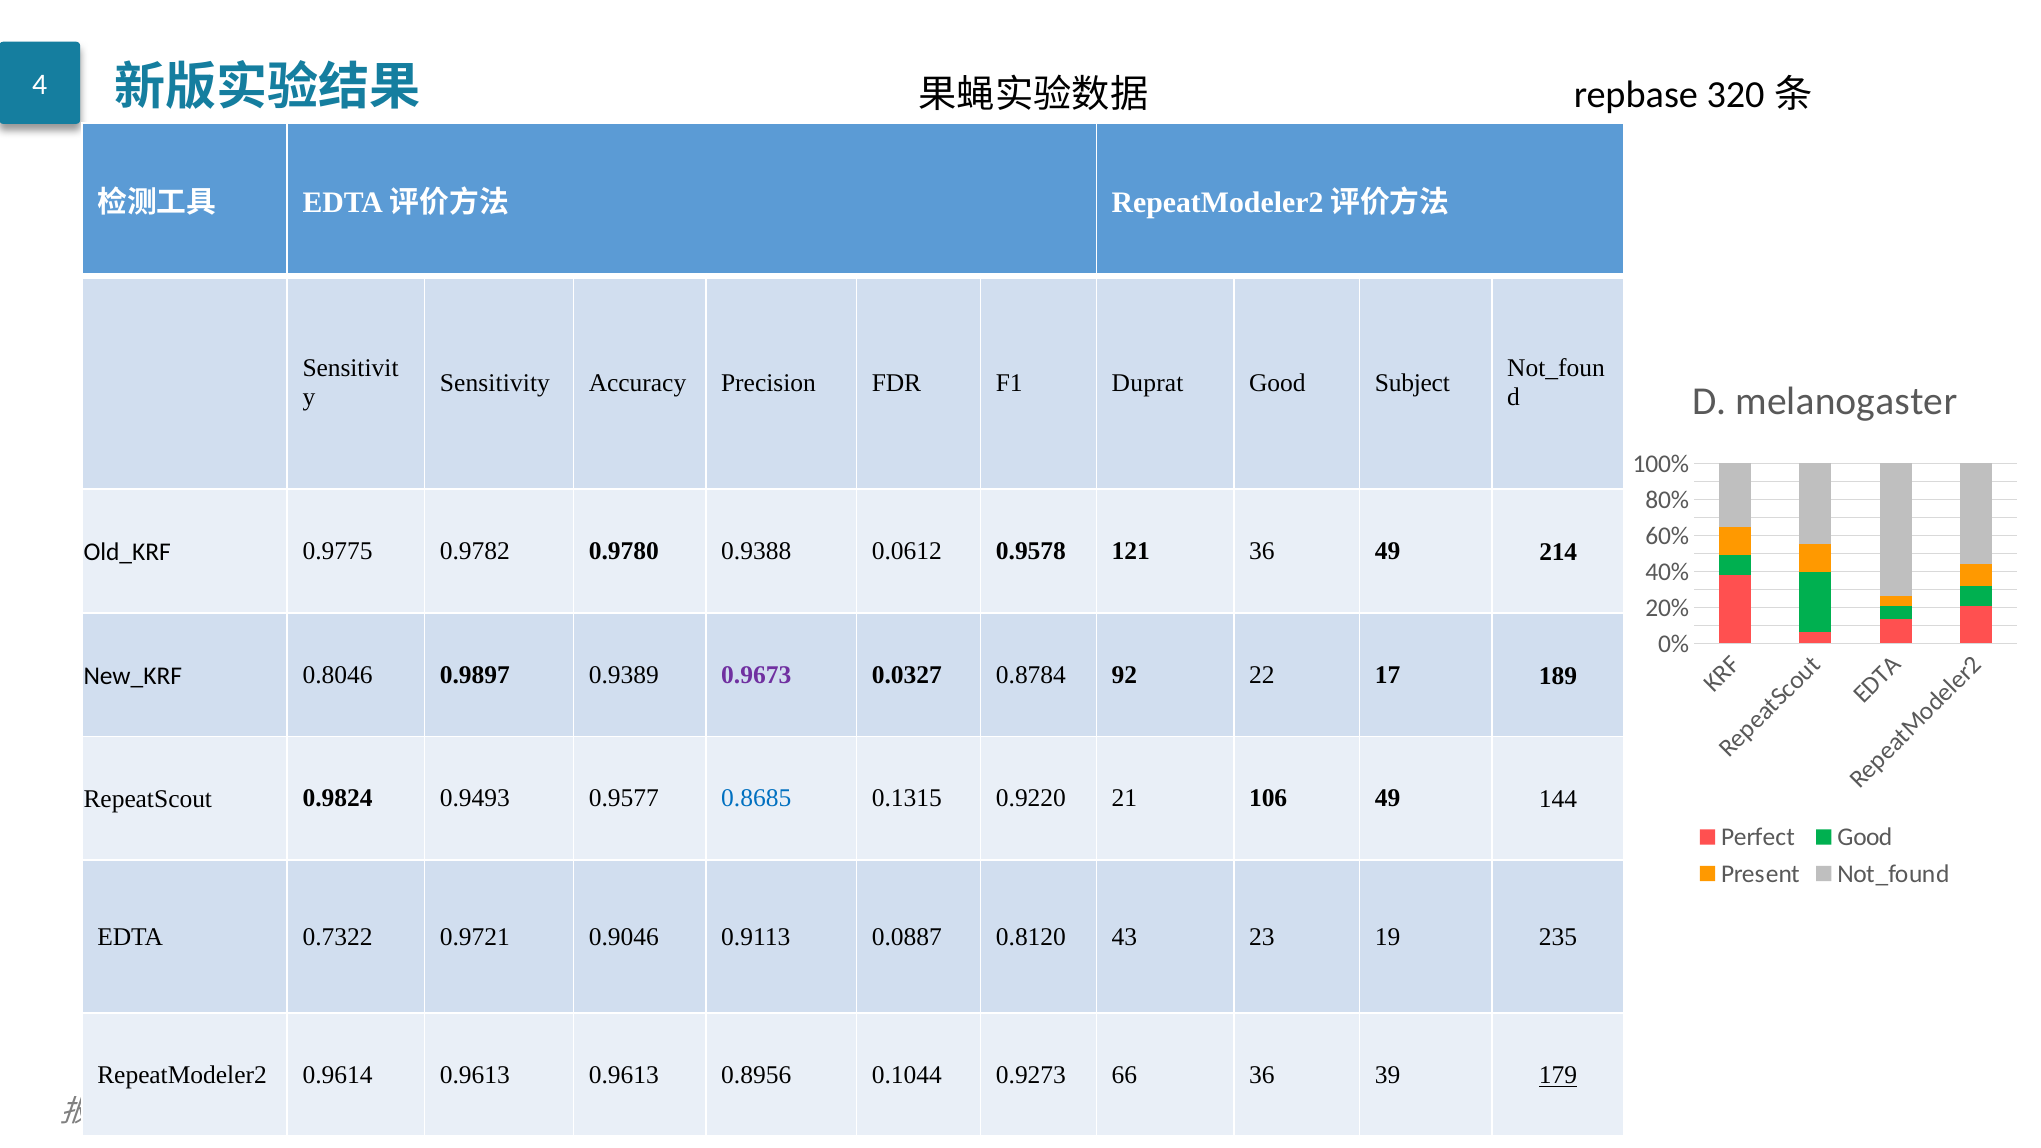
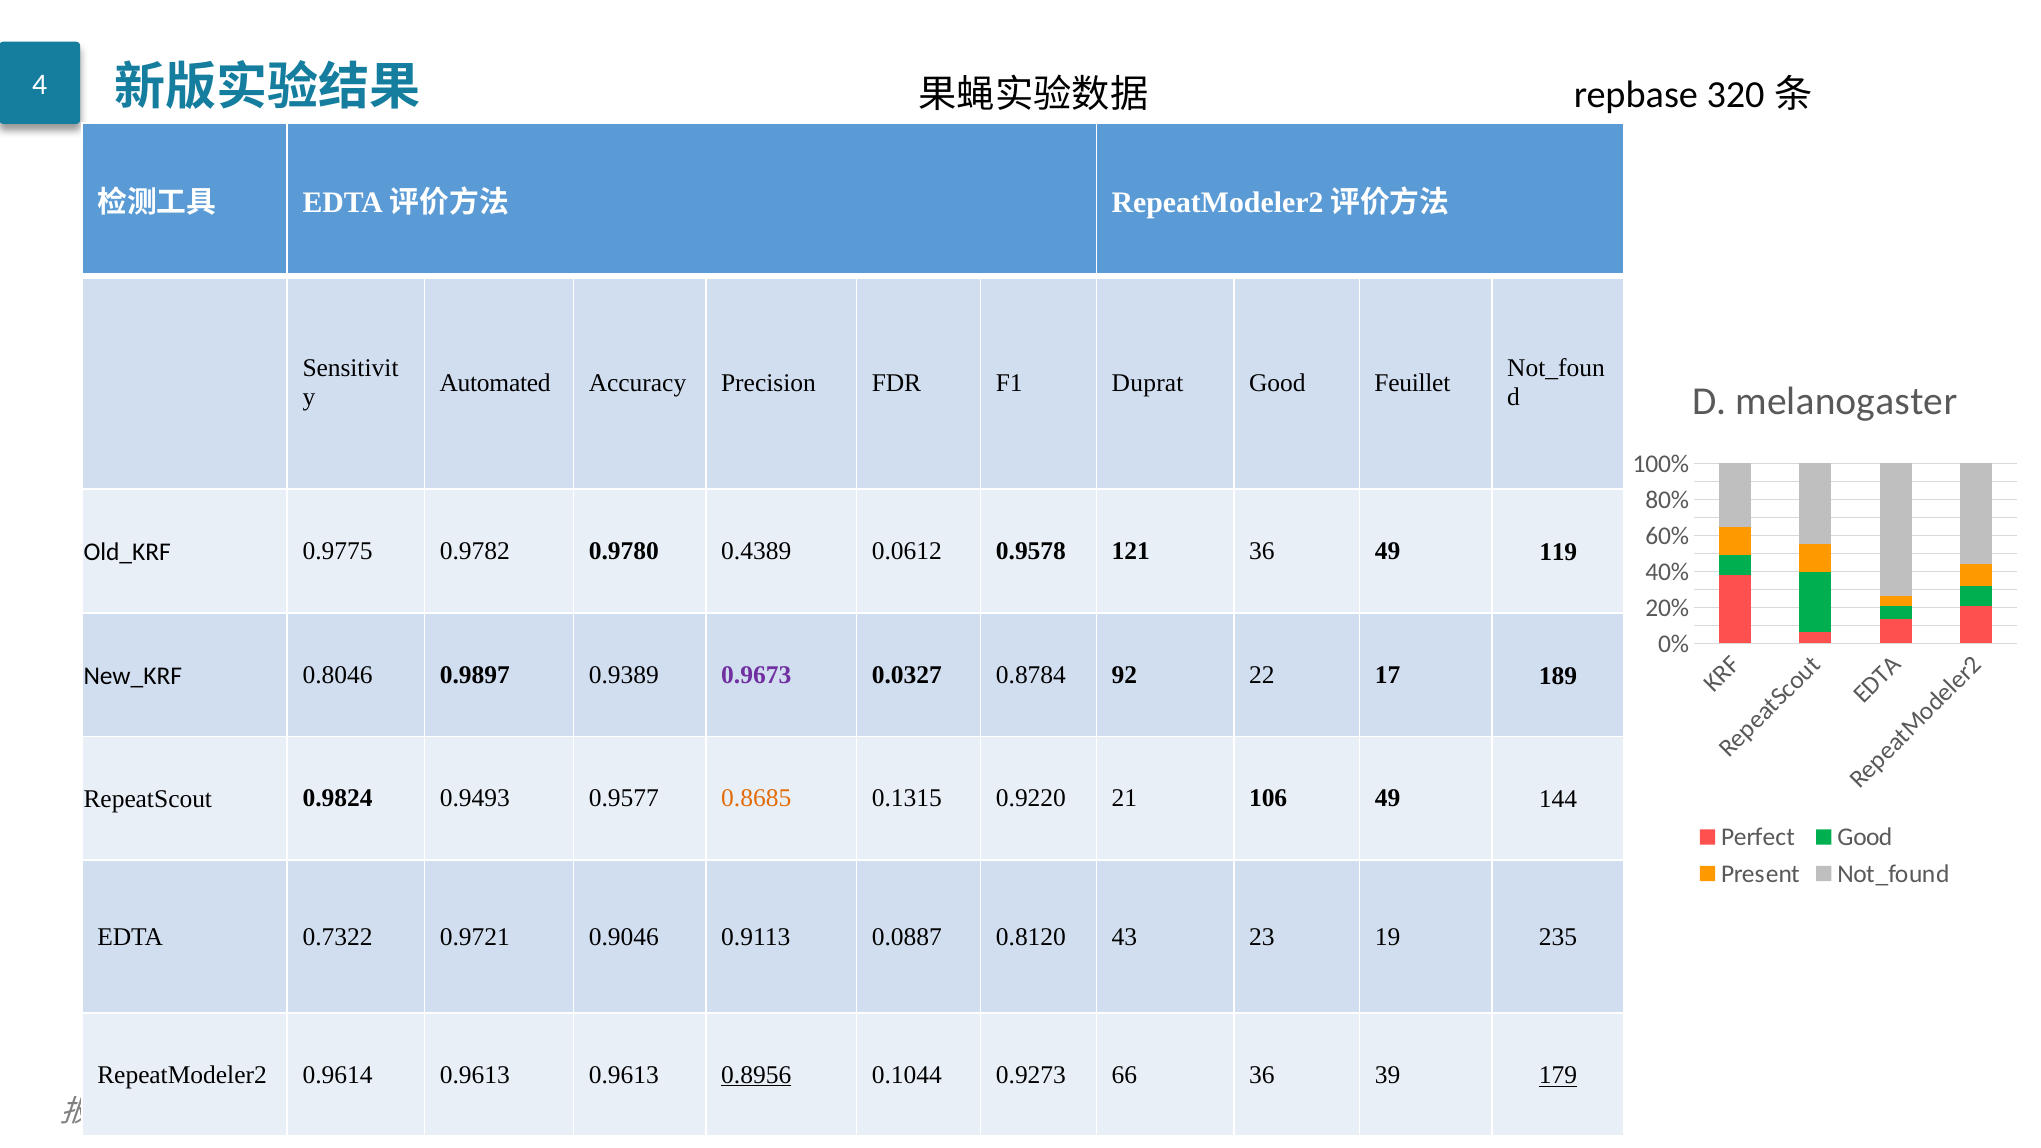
Sensitivity: Sensitivity -> Automated
Subject: Subject -> Feuillet
0.9388: 0.9388 -> 0.4389
214: 214 -> 119
0.8685 colour: blue -> orange
0.8956 underline: none -> present
